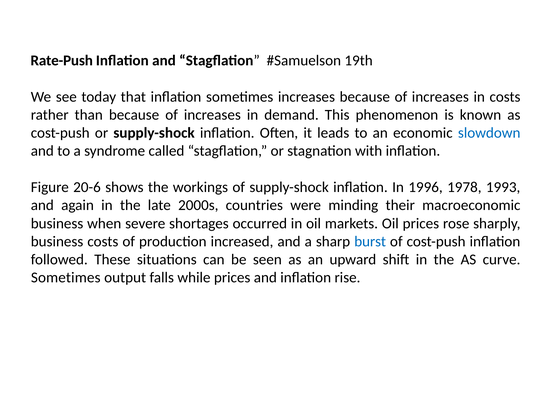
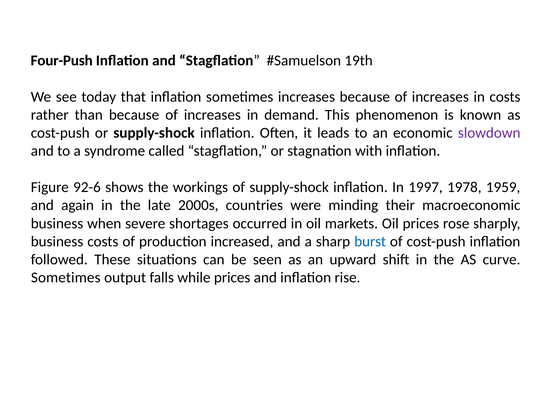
Rate-Push: Rate-Push -> Four-Push
slowdown colour: blue -> purple
20-6: 20-6 -> 92-6
1996: 1996 -> 1997
1993: 1993 -> 1959
